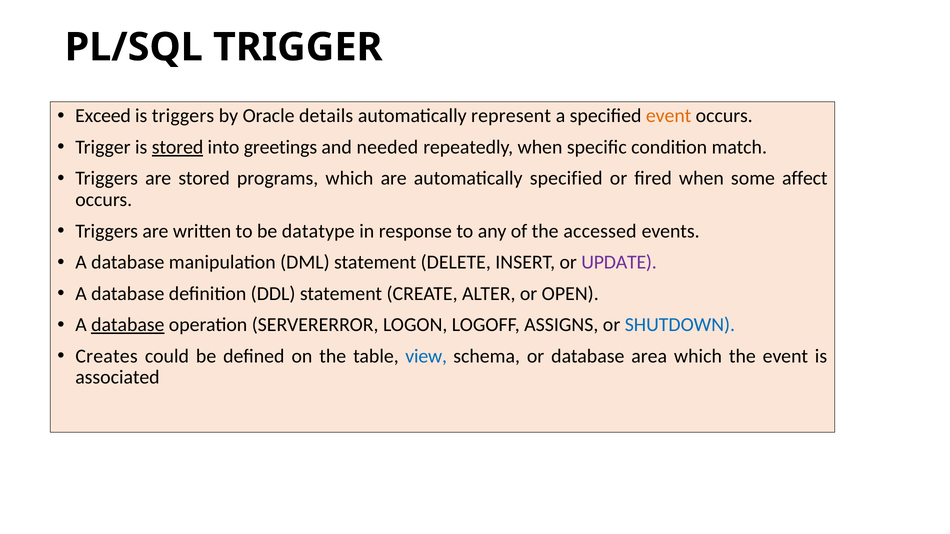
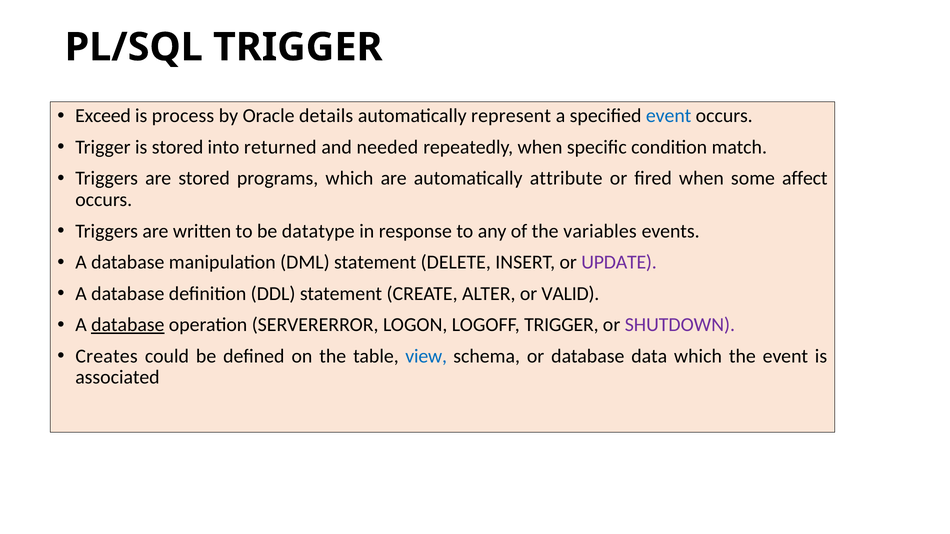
is triggers: triggers -> process
event at (669, 116) colour: orange -> blue
stored at (178, 147) underline: present -> none
greetings: greetings -> returned
automatically specified: specified -> attribute
accessed: accessed -> variables
OPEN: OPEN -> VALID
LOGOFF ASSIGNS: ASSIGNS -> TRIGGER
SHUTDOWN colour: blue -> purple
area: area -> data
